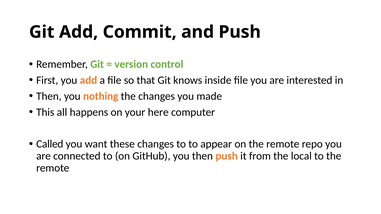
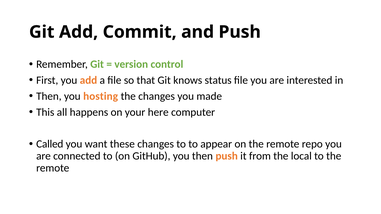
inside: inside -> status
nothing: nothing -> hosting
